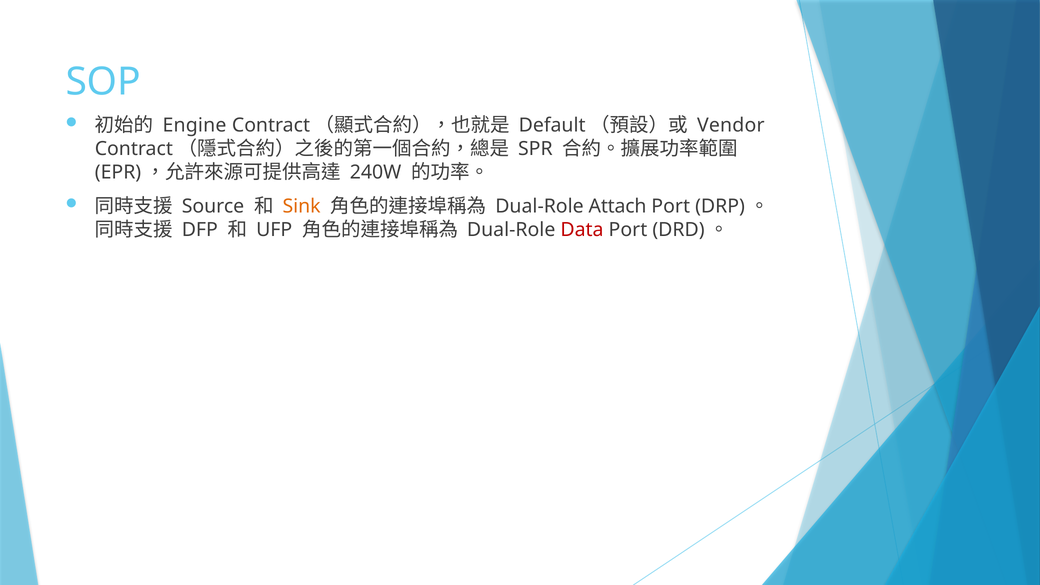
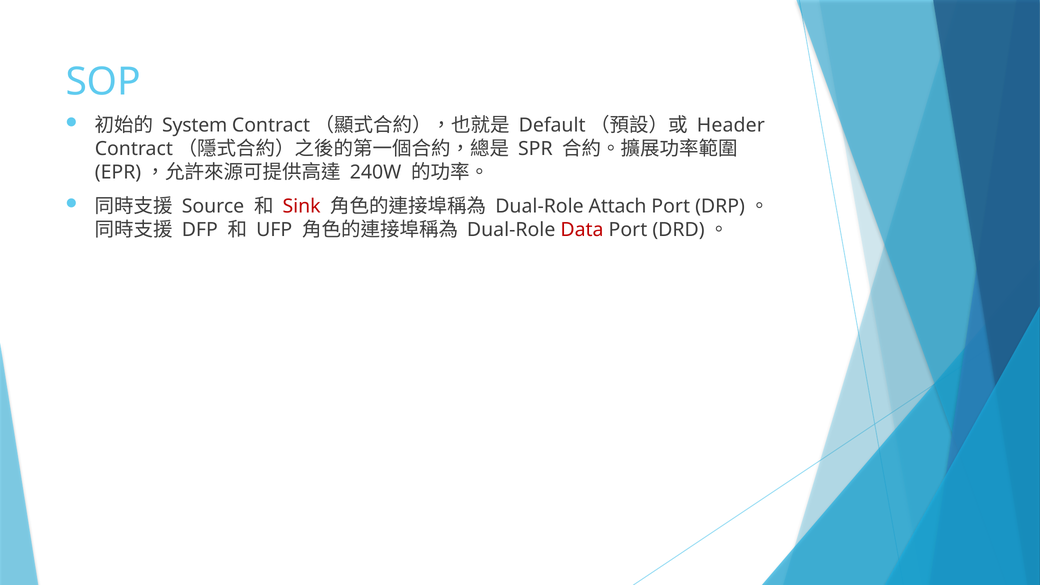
Engine: Engine -> System
Vendor: Vendor -> Header
Sink colour: orange -> red
